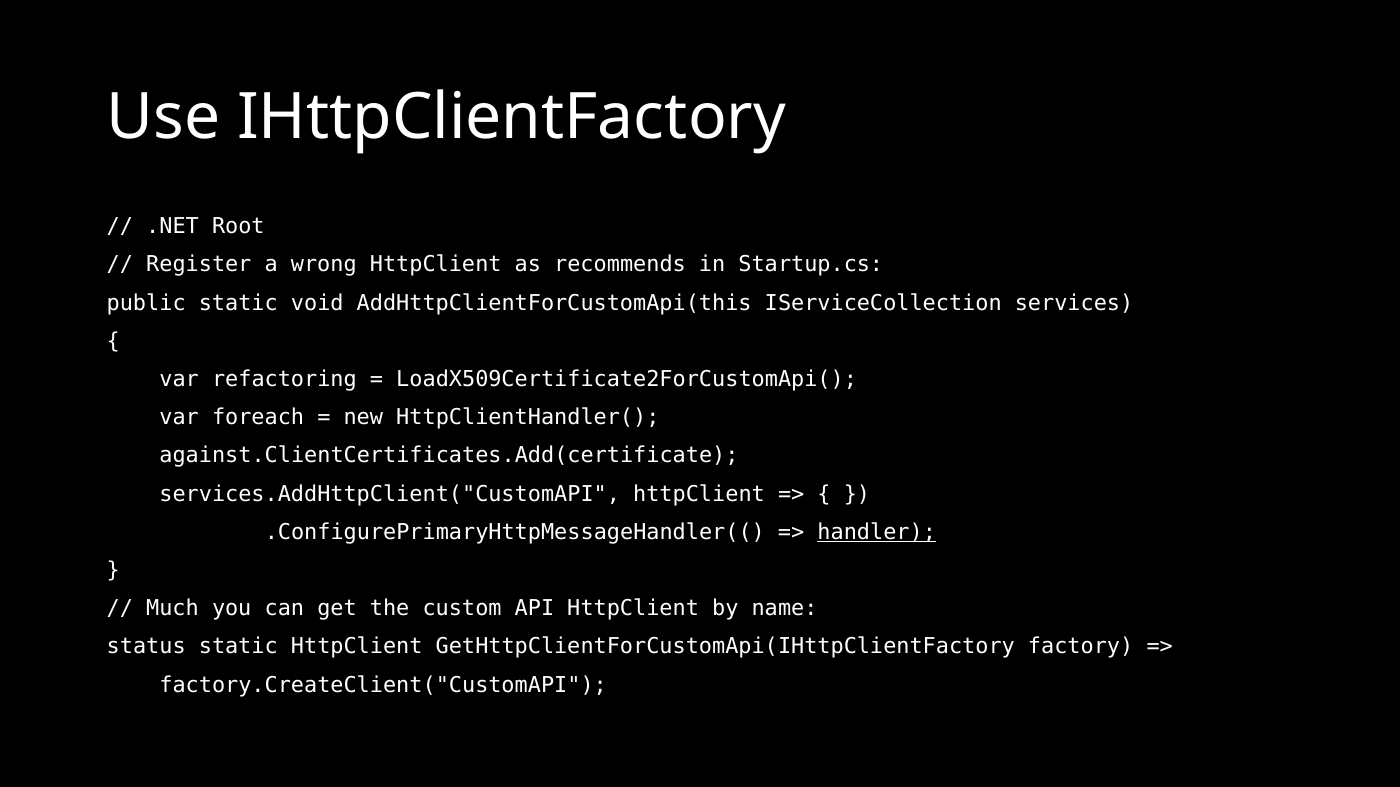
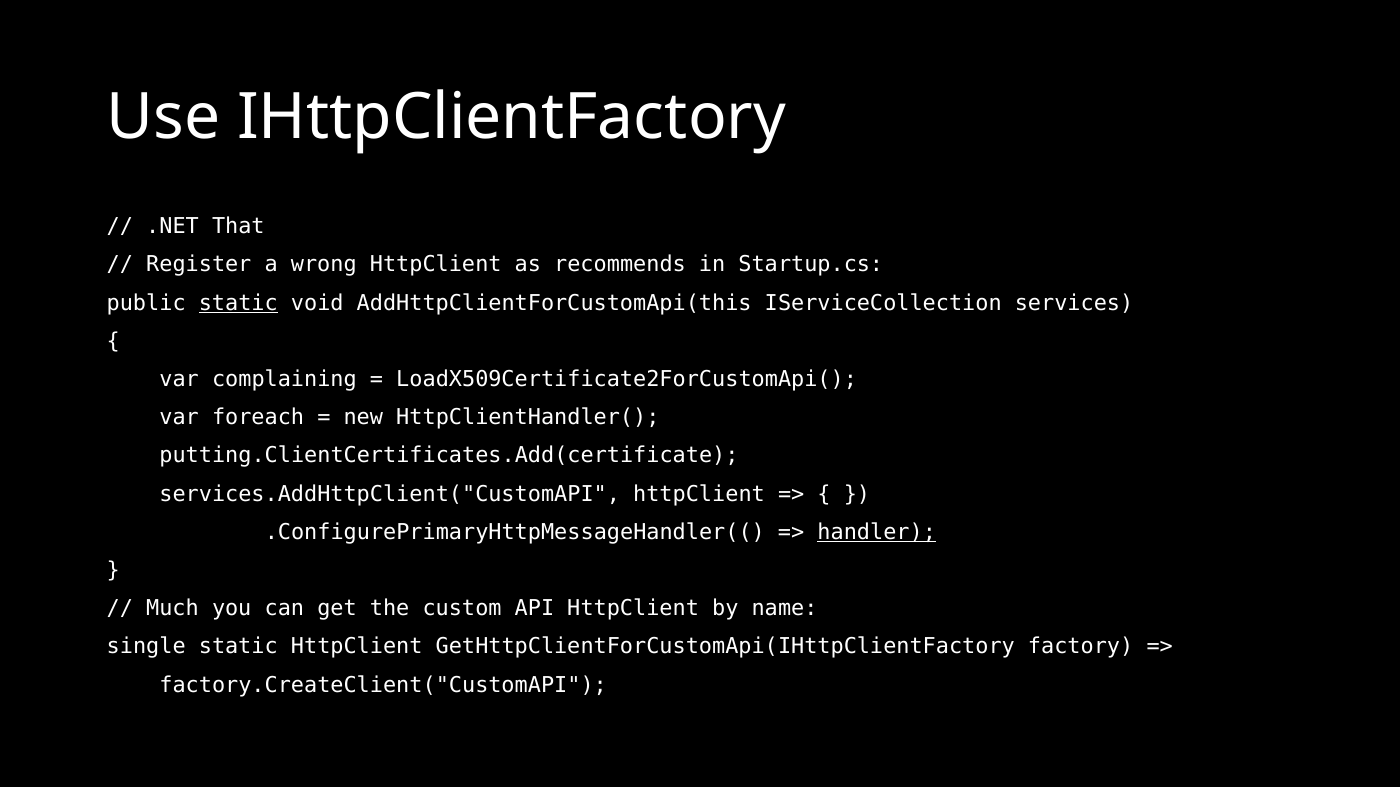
Root: Root -> That
static at (238, 303) underline: none -> present
refactoring: refactoring -> complaining
against.ClientCertificates.Add(certificate: against.ClientCertificates.Add(certificate -> putting.ClientCertificates.Add(certificate
status: status -> single
